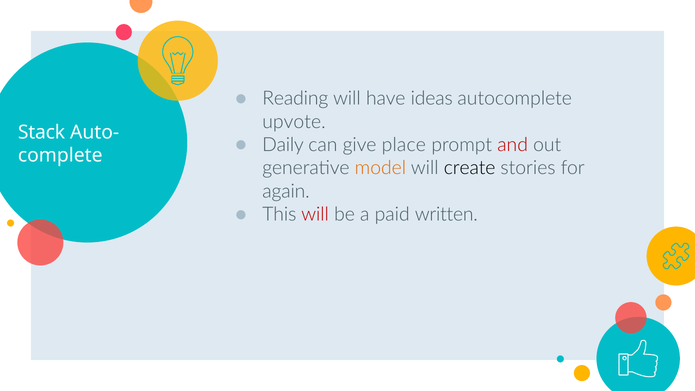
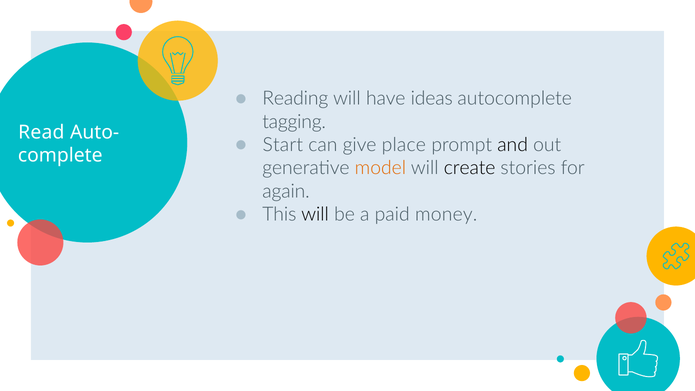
upvote: upvote -> tagging
Stack: Stack -> Read
Daily: Daily -> Start
and colour: red -> black
will at (315, 214) colour: red -> black
written: written -> money
